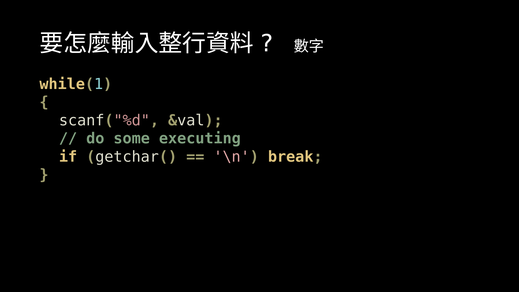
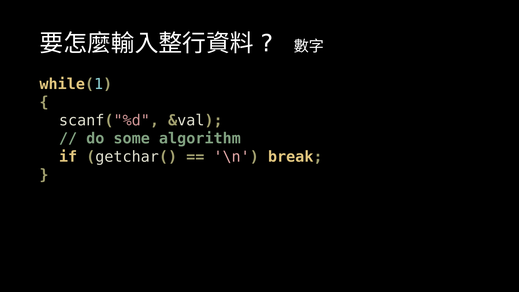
executing: executing -> algorithm
